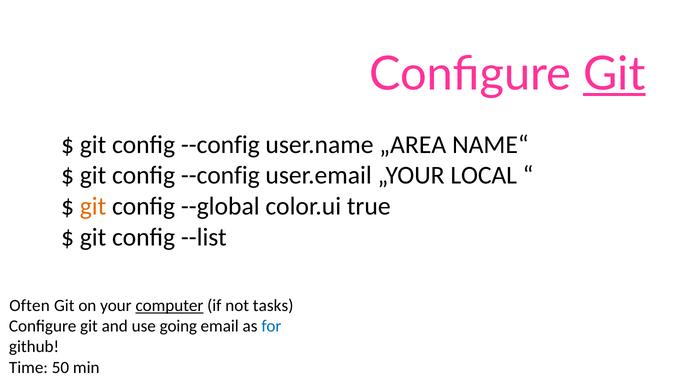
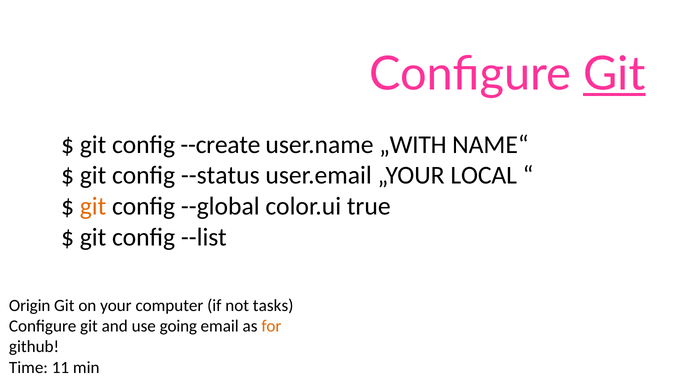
--config at (220, 145): --config -> --create
„AREA: „AREA -> „WITH
--config at (220, 175): --config -> --status
Often: Often -> Origin
computer underline: present -> none
for colour: blue -> orange
50: 50 -> 11
